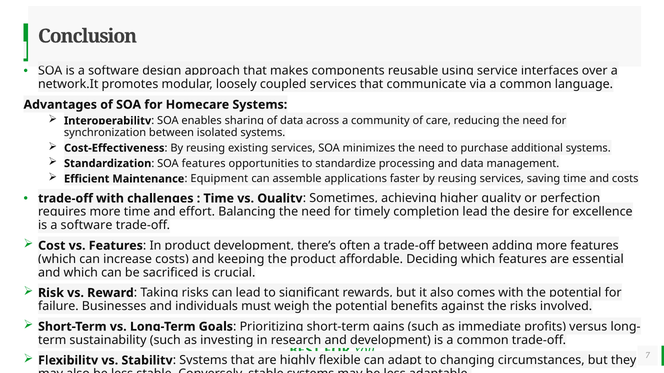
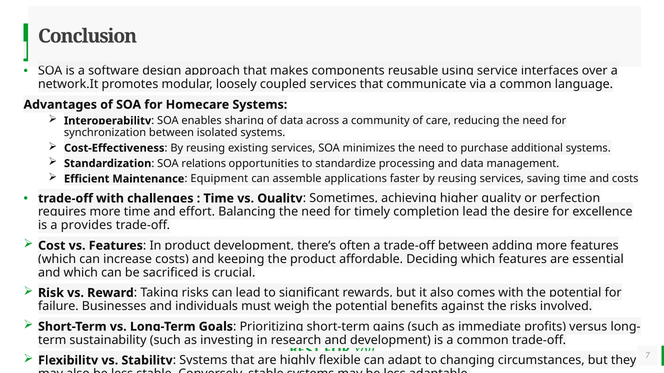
SOA features: features -> relations
software at (87, 226): software -> provides
